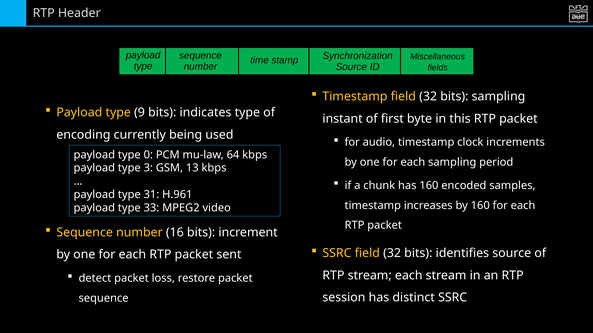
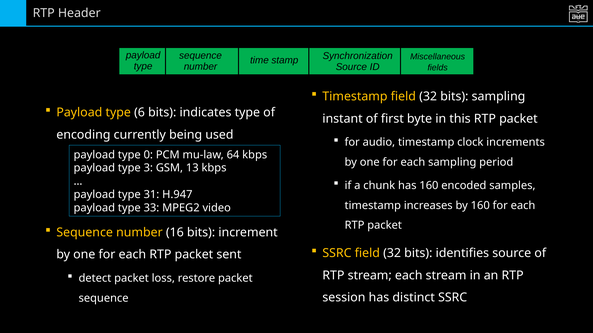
9: 9 -> 6
H.961: H.961 -> H.947
